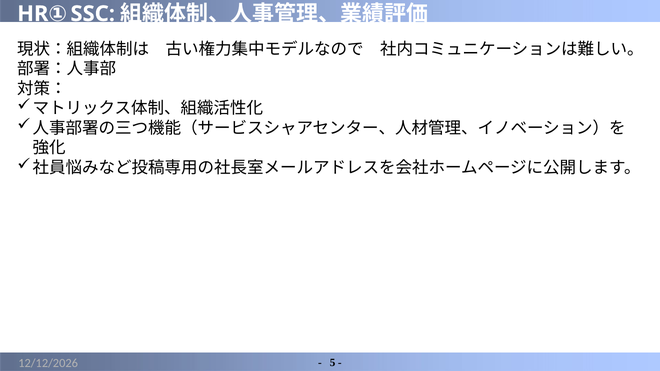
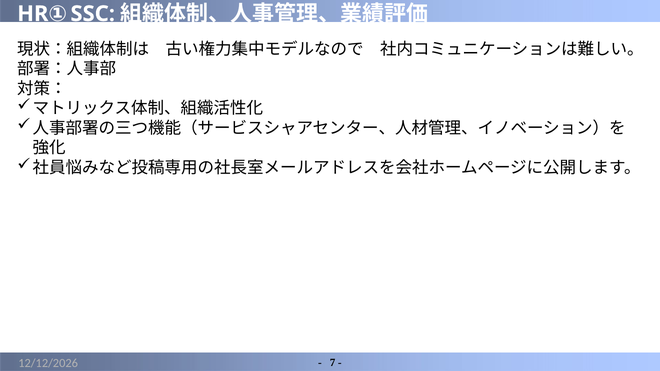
5: 5 -> 7
